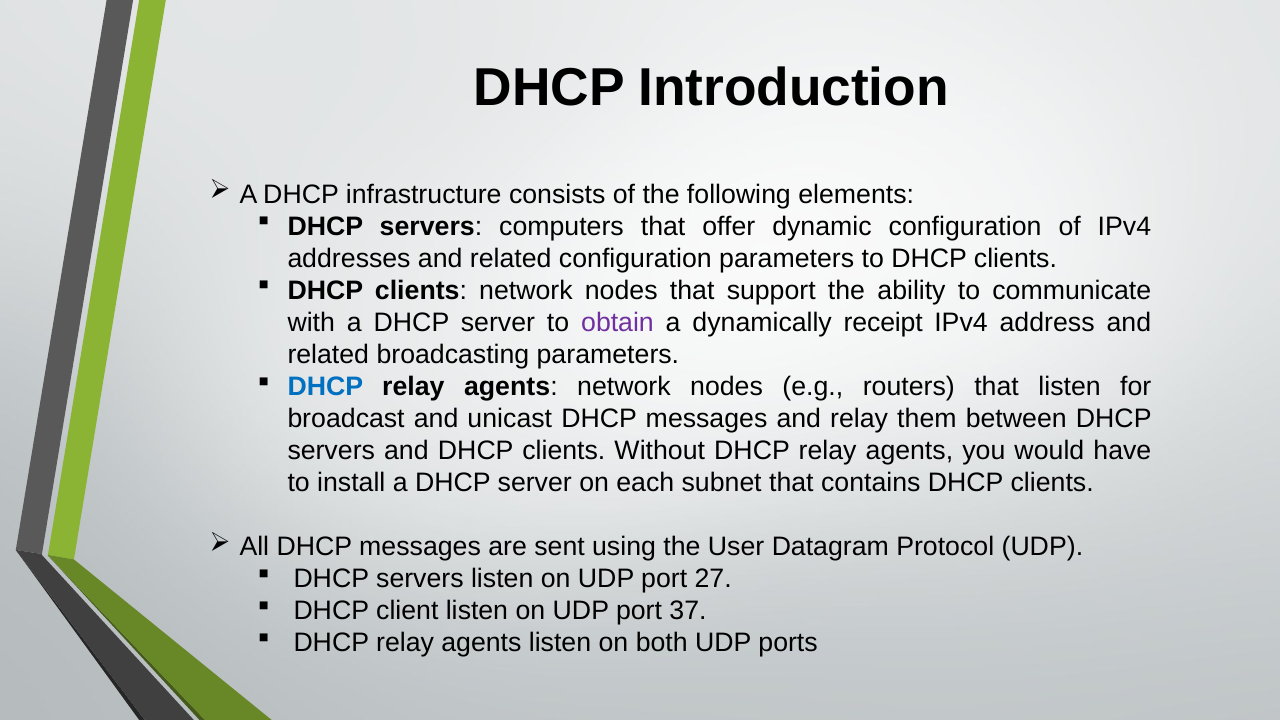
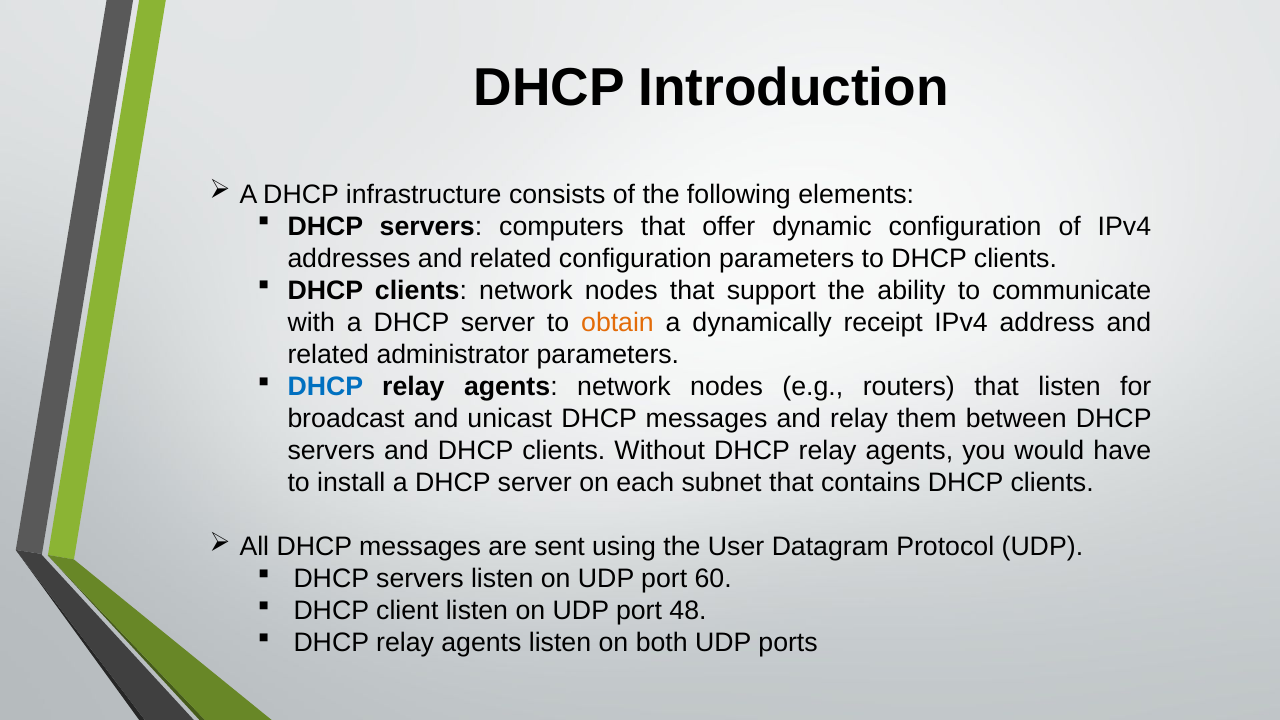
obtain colour: purple -> orange
broadcasting: broadcasting -> administrator
27: 27 -> 60
37: 37 -> 48
